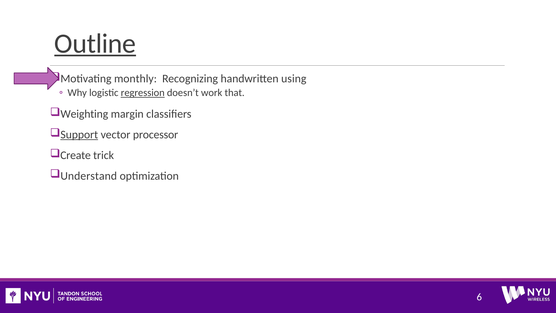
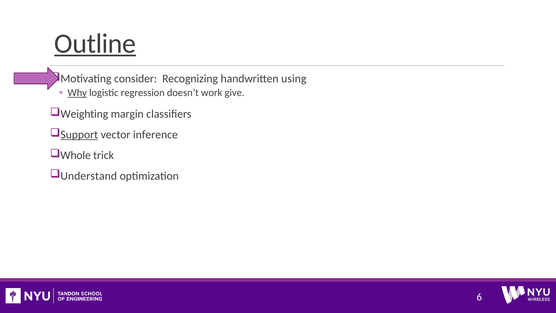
monthly: monthly -> consider
Why underline: none -> present
regression underline: present -> none
that: that -> give
processor: processor -> inference
Create: Create -> Whole
